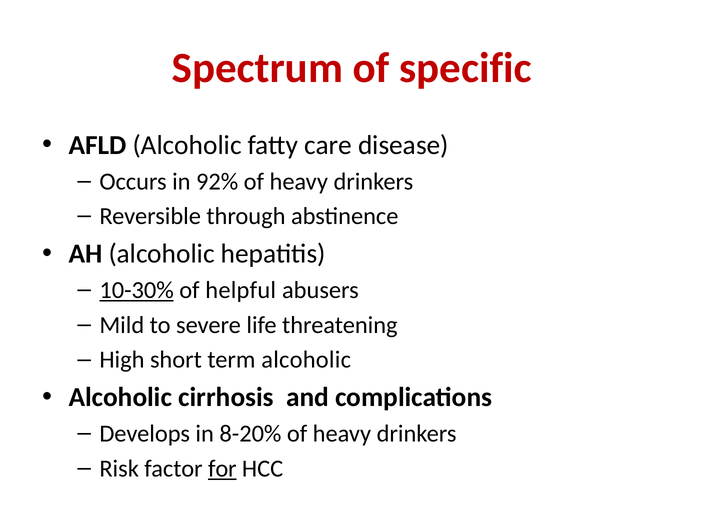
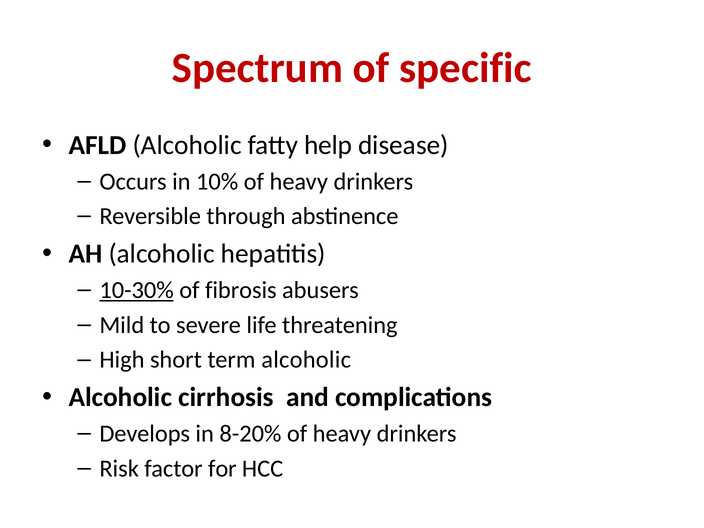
care: care -> help
92%: 92% -> 10%
helpful: helpful -> fibrosis
for underline: present -> none
